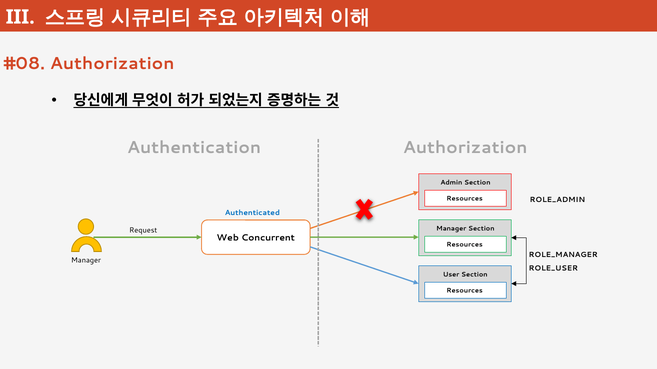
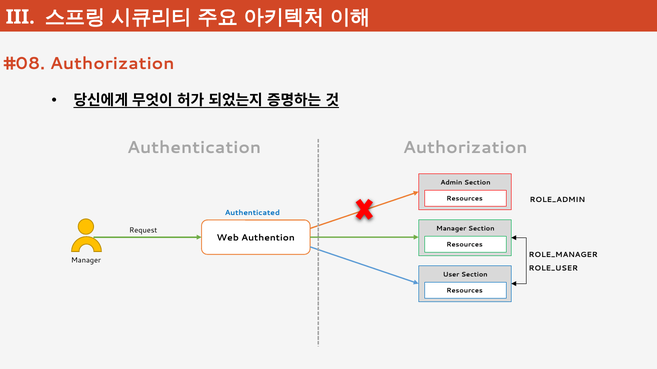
Concurrent: Concurrent -> Authention
